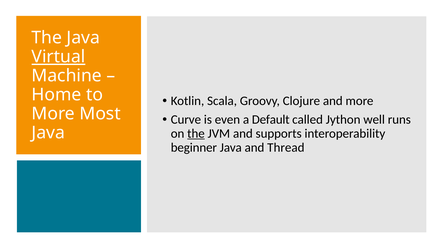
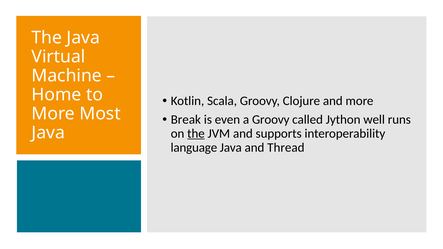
Virtual underline: present -> none
Curve: Curve -> Break
a Default: Default -> Groovy
beginner: beginner -> language
